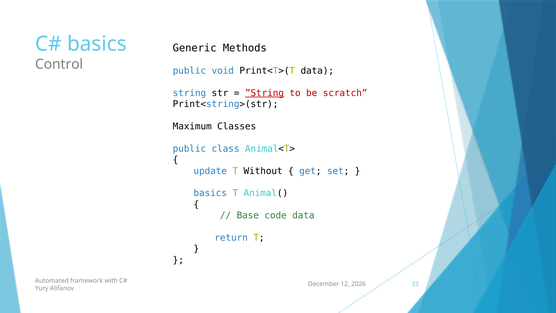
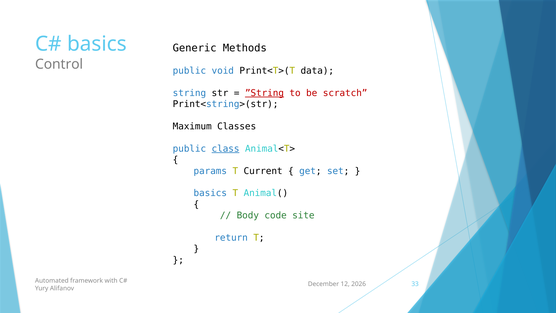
class underline: none -> present
update: update -> params
Without: Without -> Current
Base: Base -> Body
code data: data -> site
